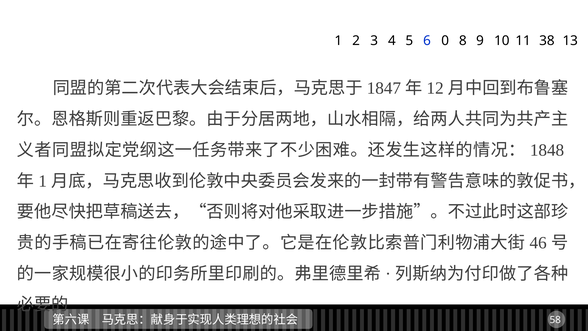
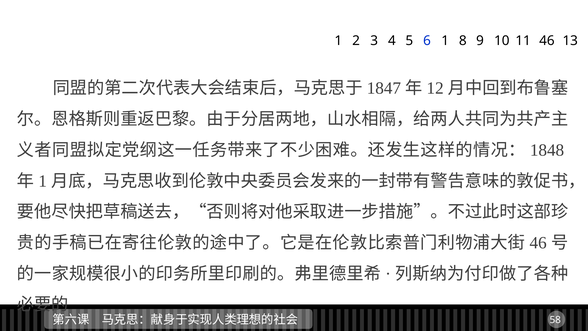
6 0: 0 -> 1
11 38: 38 -> 46
